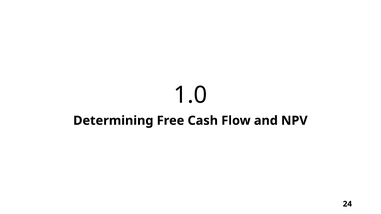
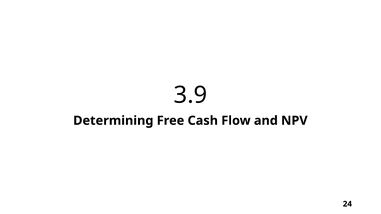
1.0: 1.0 -> 3.9
